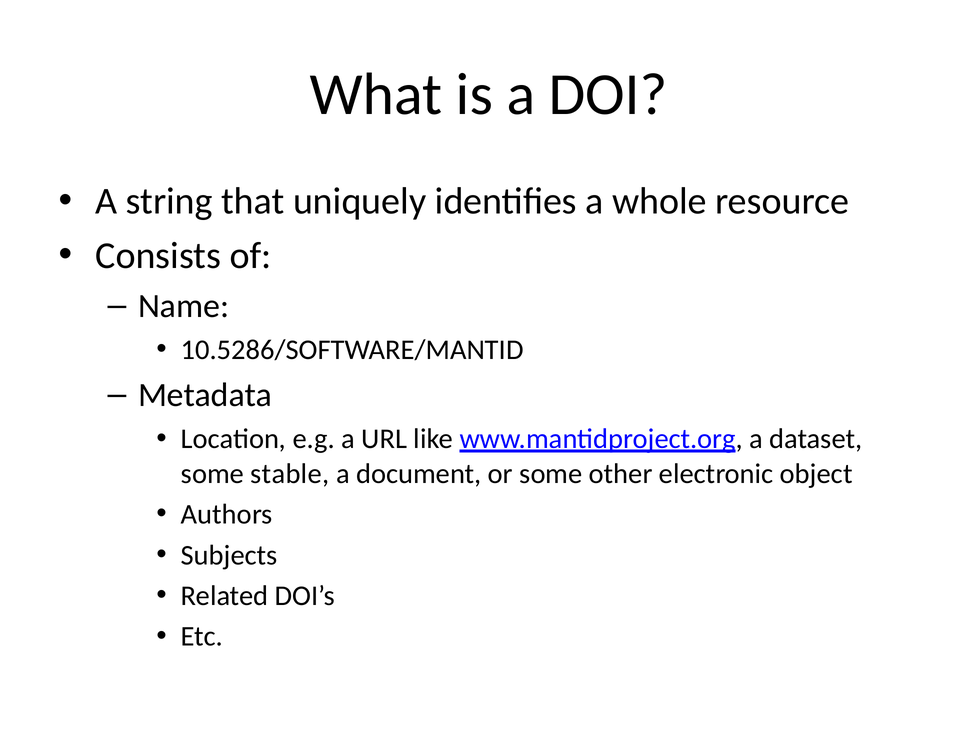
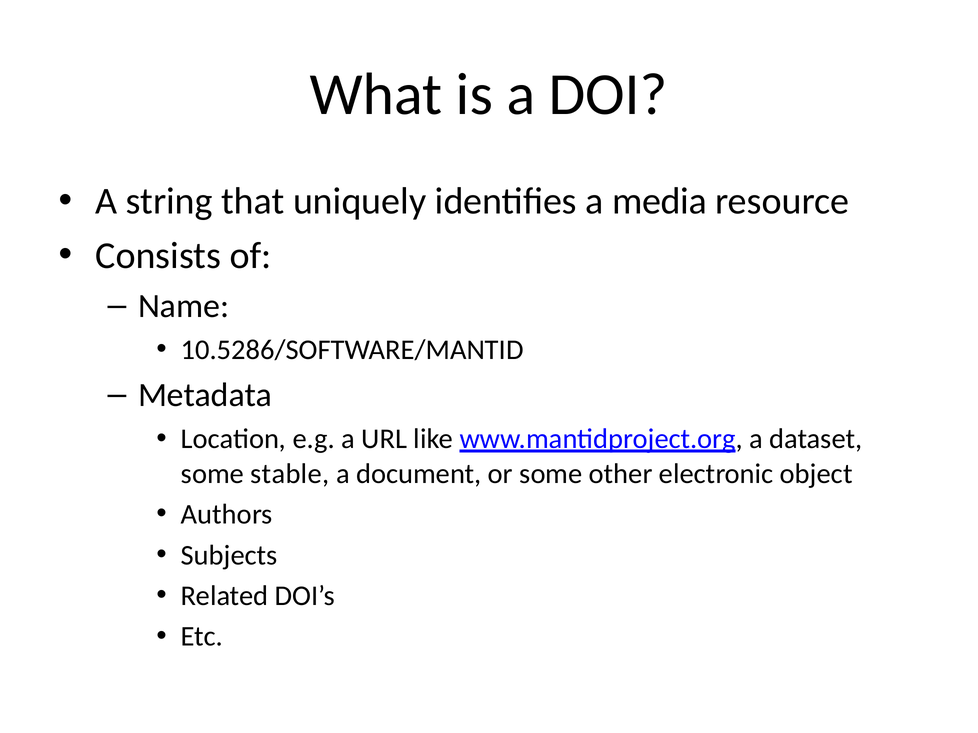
whole: whole -> media
